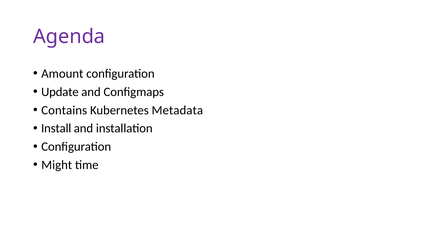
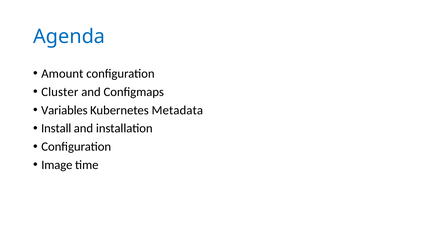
Agenda colour: purple -> blue
Update: Update -> Cluster
Contains: Contains -> Variables
Might: Might -> Image
